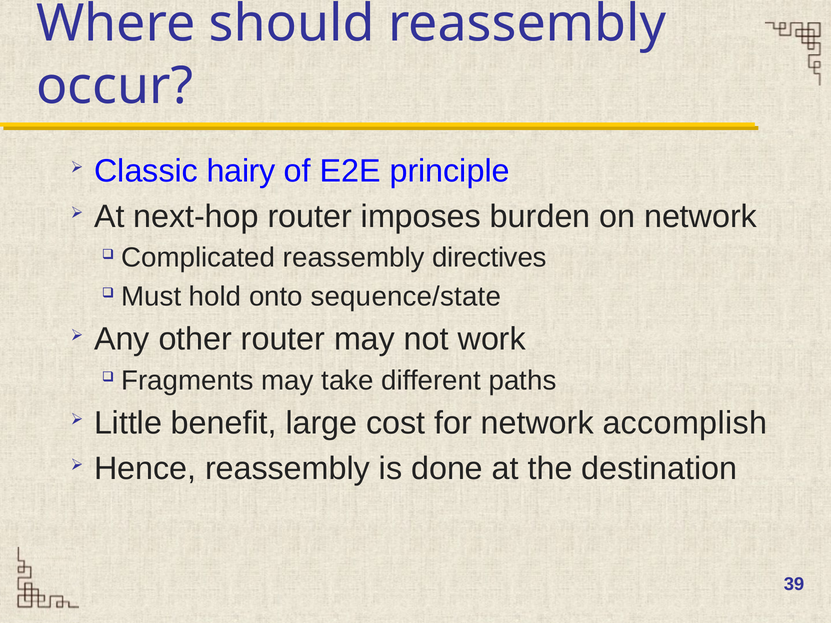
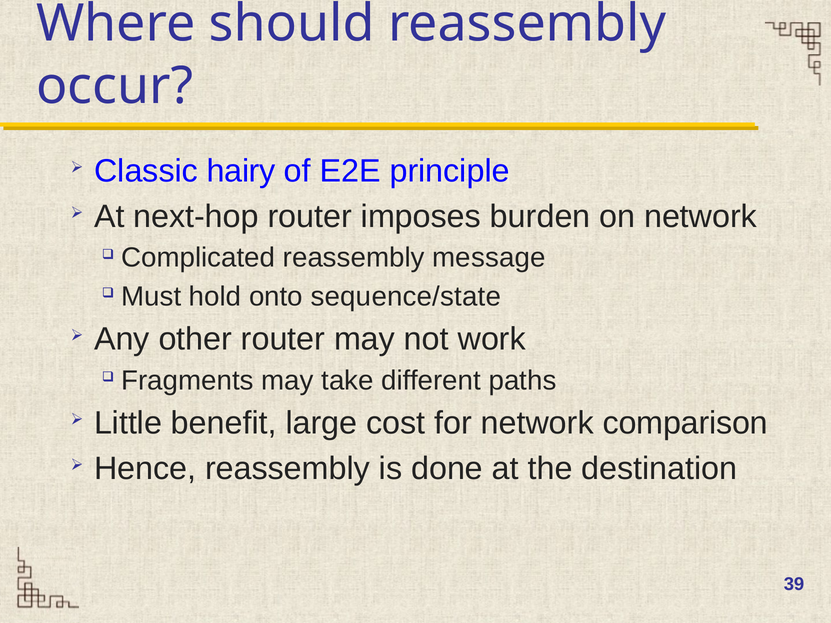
directives: directives -> message
accomplish: accomplish -> comparison
